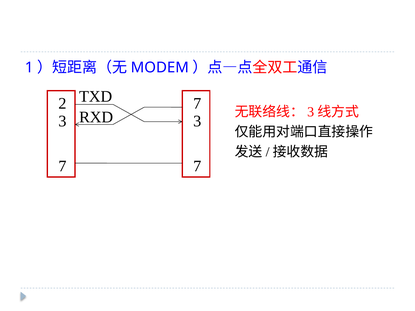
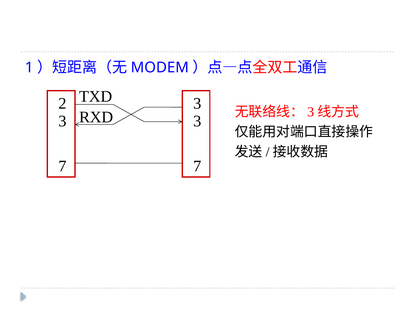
TXD 7: 7 -> 3
